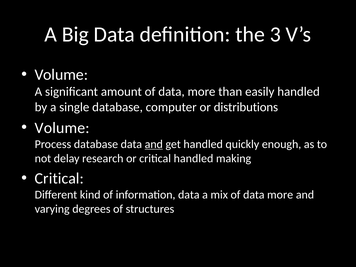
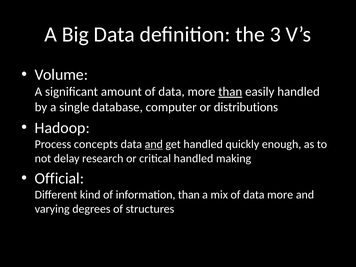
than at (230, 92) underline: none -> present
Volume at (62, 128): Volume -> Hadoop
Process database: database -> concepts
Critical at (59, 178): Critical -> Official
information data: data -> than
